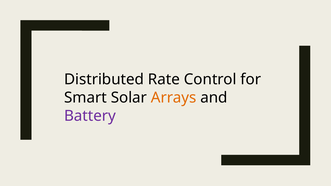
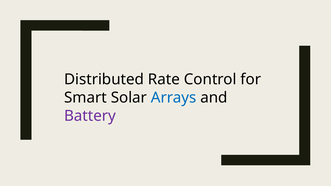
Arrays colour: orange -> blue
